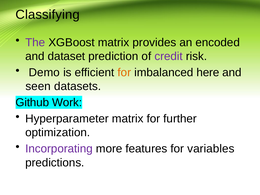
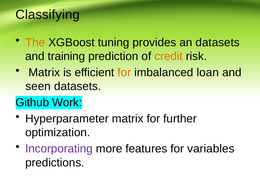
The colour: purple -> orange
XGBoost matrix: matrix -> tuning
an encoded: encoded -> datasets
dataset: dataset -> training
credit colour: purple -> orange
Demo at (44, 72): Demo -> Matrix
here: here -> loan
